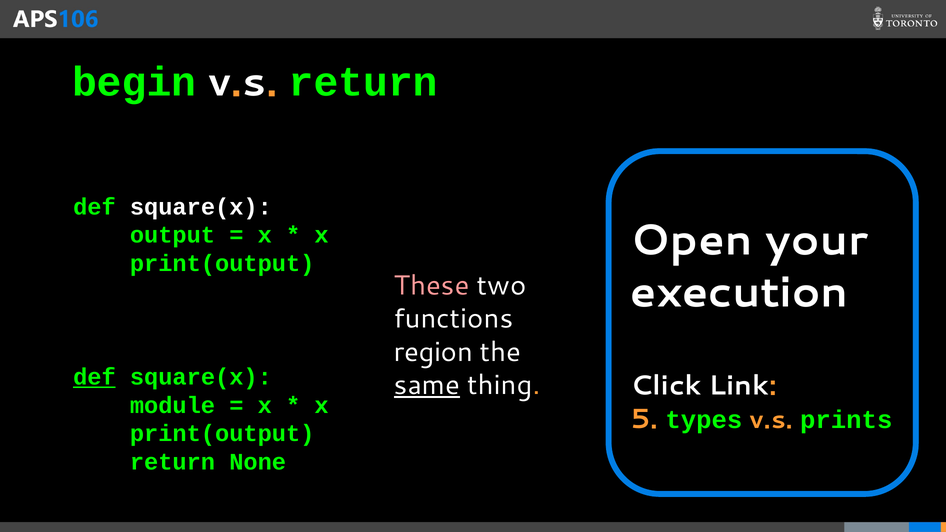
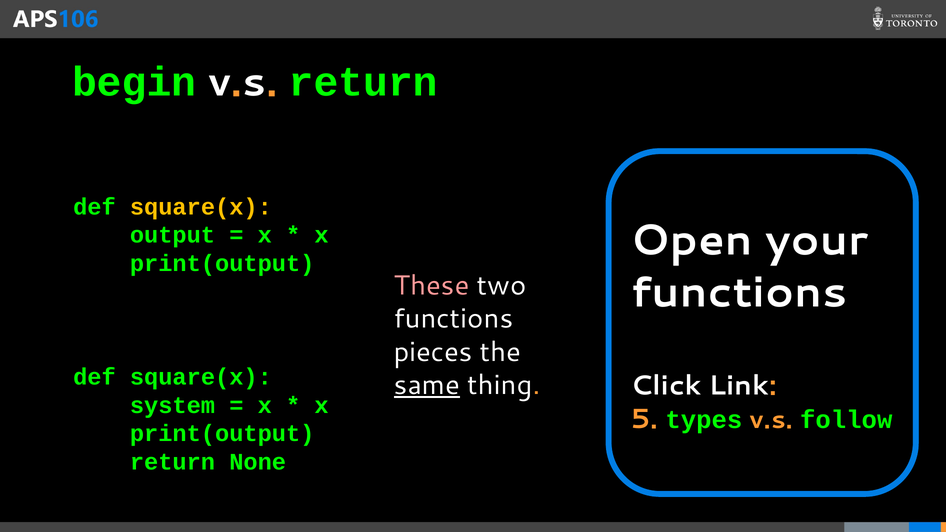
square(x at (201, 207) colour: white -> yellow
execution at (739, 293): execution -> functions
region: region -> pieces
def at (94, 377) underline: present -> none
module: module -> system
prints: prints -> follow
